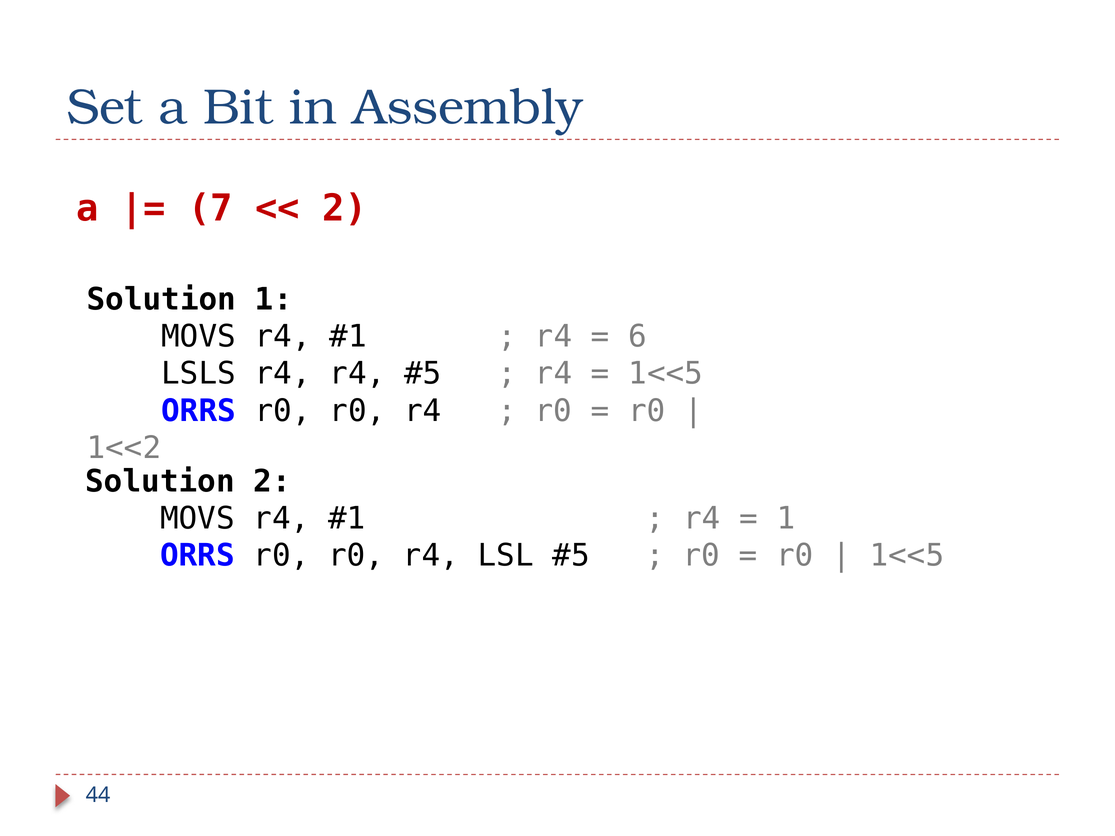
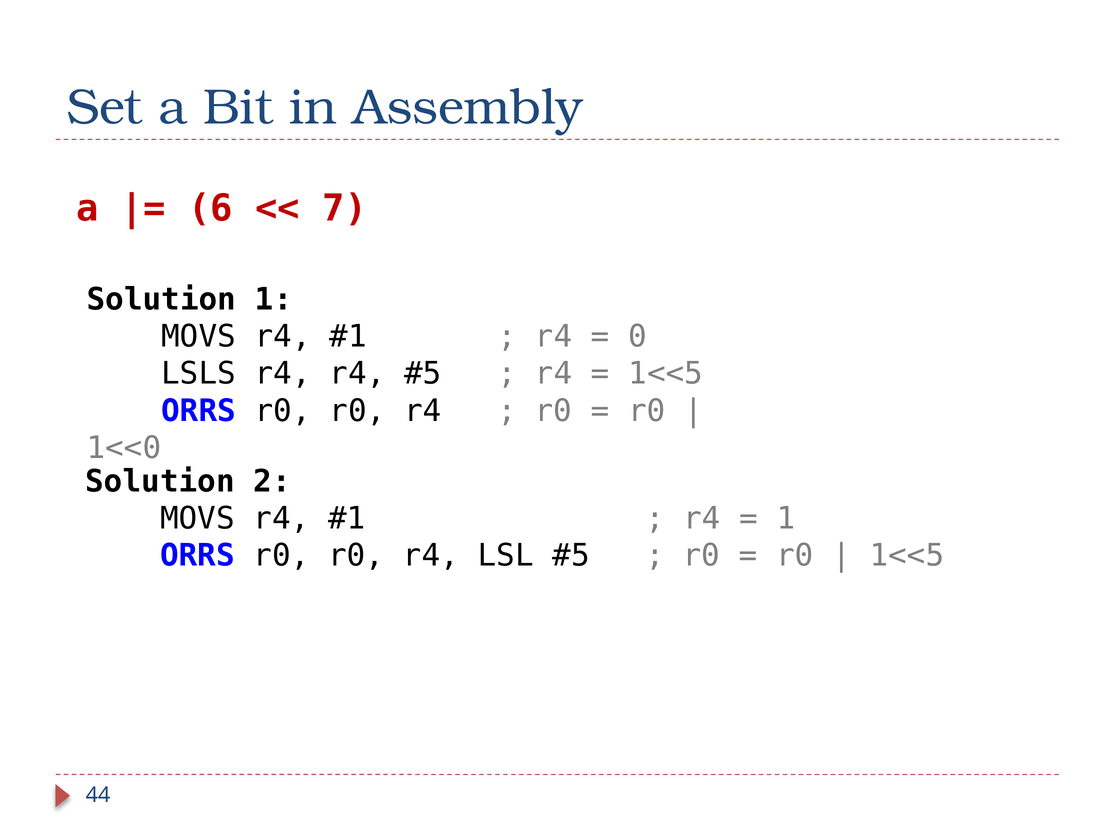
7: 7 -> 6
2 at (345, 208): 2 -> 7
6: 6 -> 0
1<<2: 1<<2 -> 1<<0
